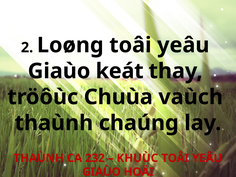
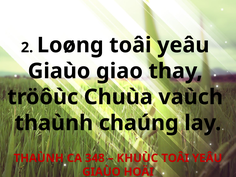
keát: keát -> giao
232: 232 -> 348
